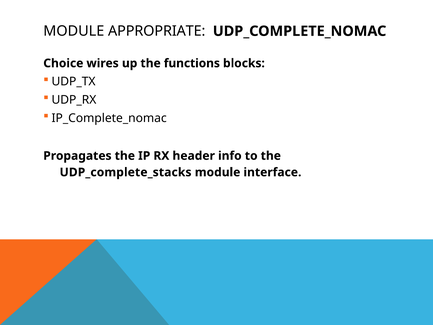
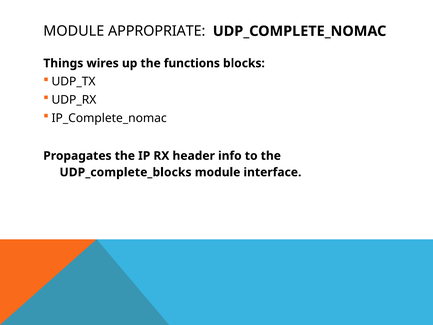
Choice: Choice -> Things
UDP_complete_stacks: UDP_complete_stacks -> UDP_complete_blocks
